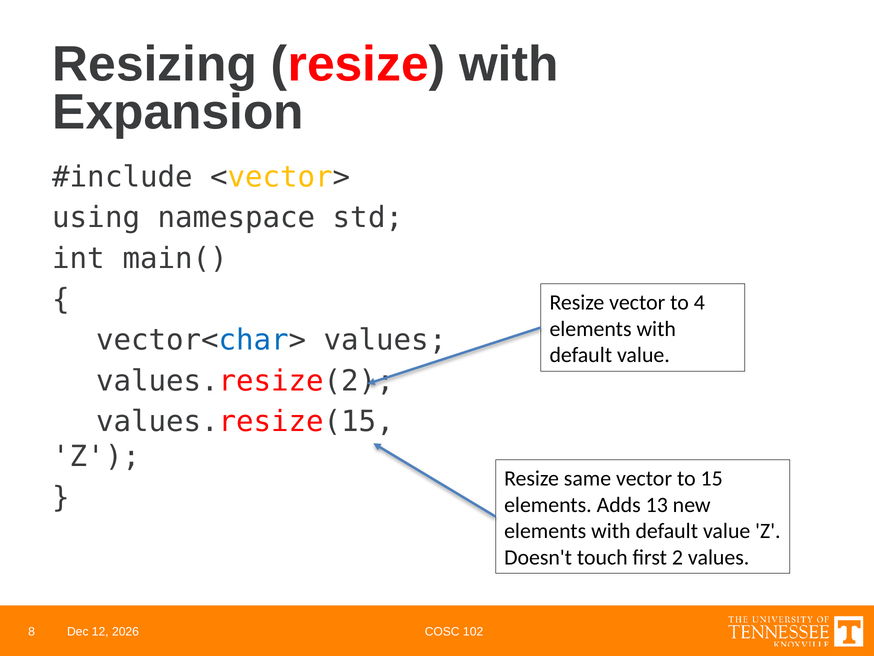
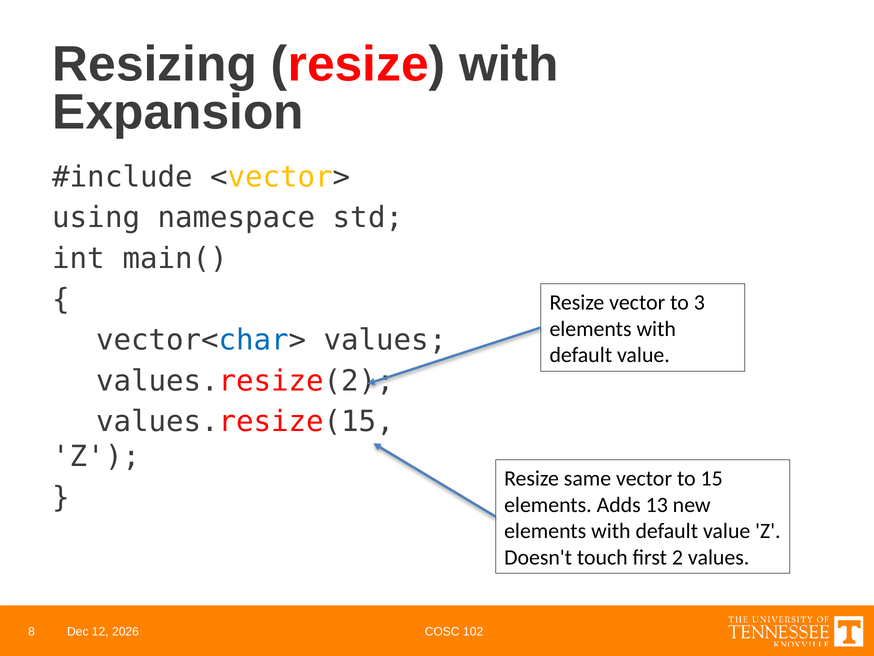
4: 4 -> 3
